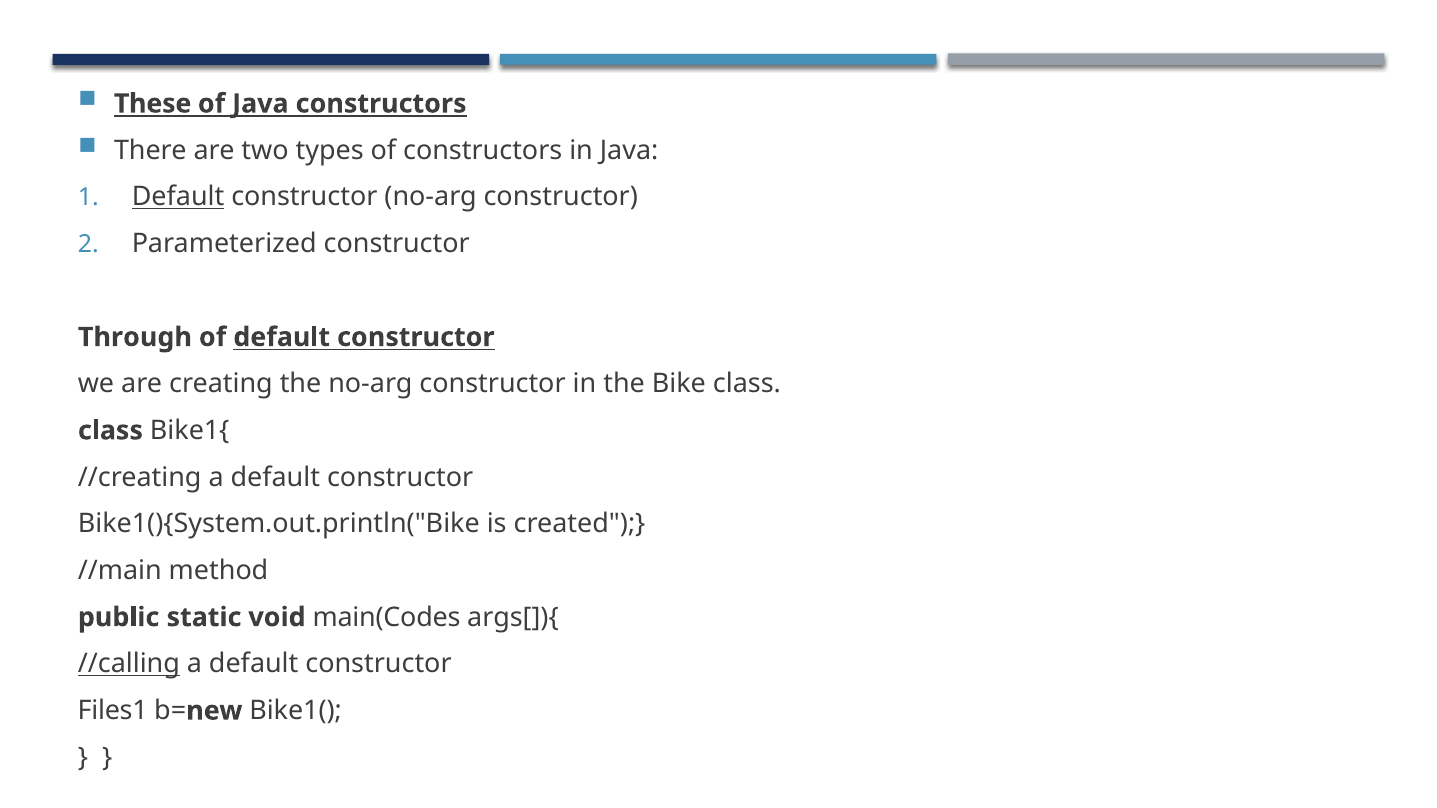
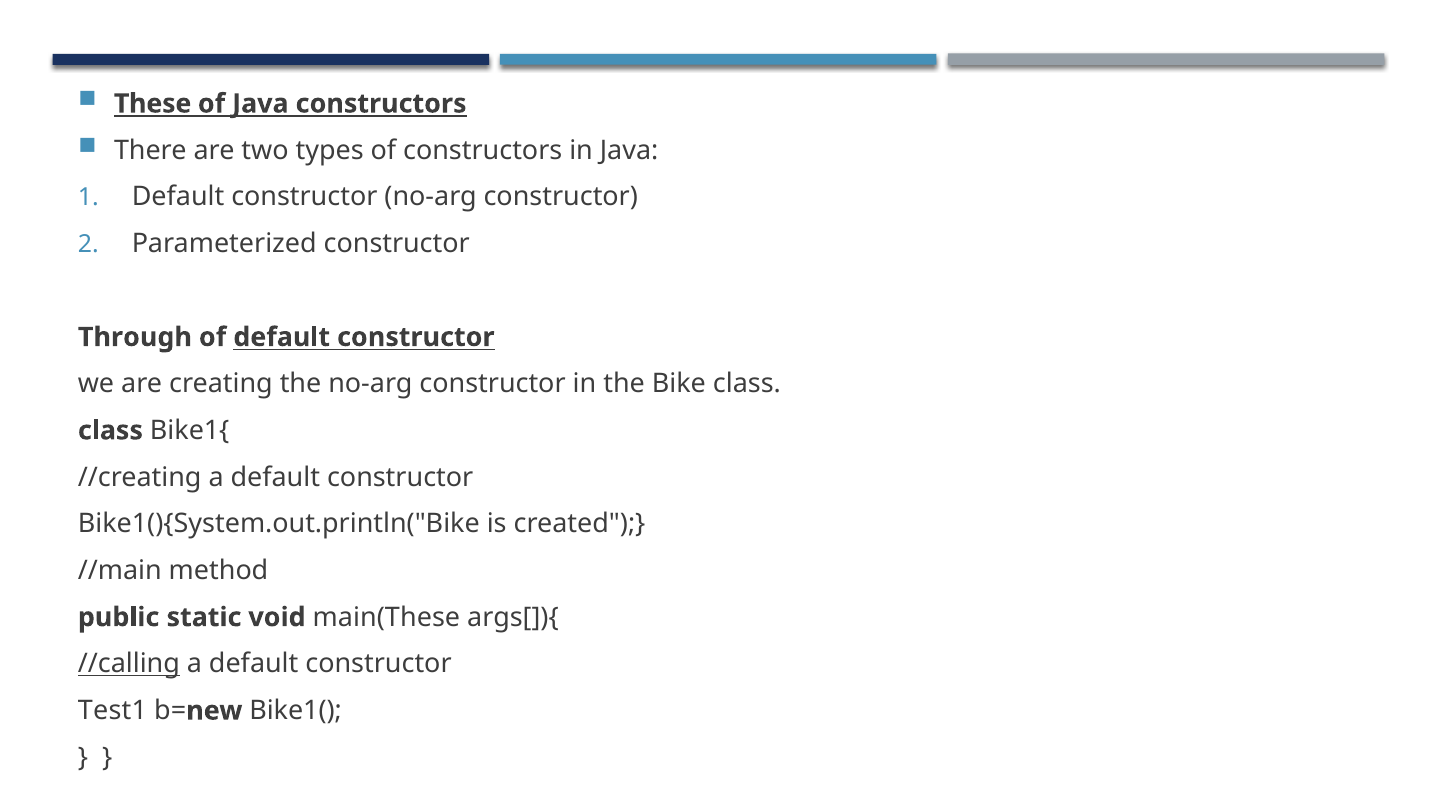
Default at (178, 197) underline: present -> none
main(Codes: main(Codes -> main(These
Files1: Files1 -> Test1
